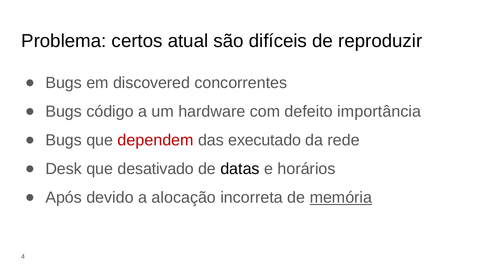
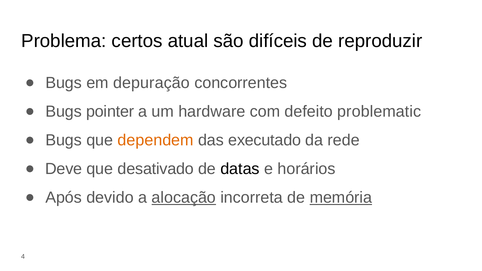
discovered: discovered -> depuração
código: código -> pointer
importância: importância -> problematic
dependem colour: red -> orange
Desk: Desk -> Deve
alocação underline: none -> present
